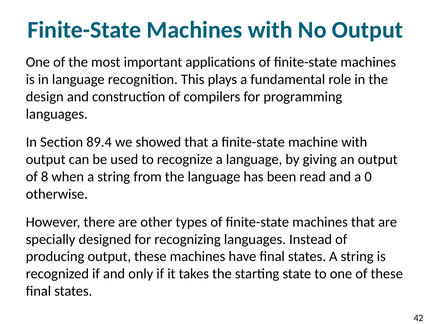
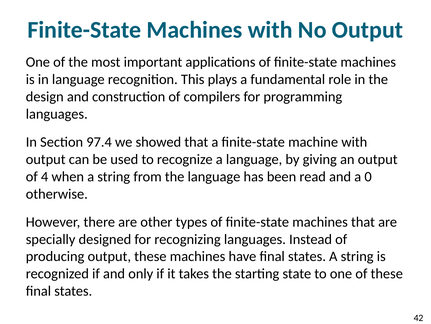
89.4: 89.4 -> 97.4
8: 8 -> 4
